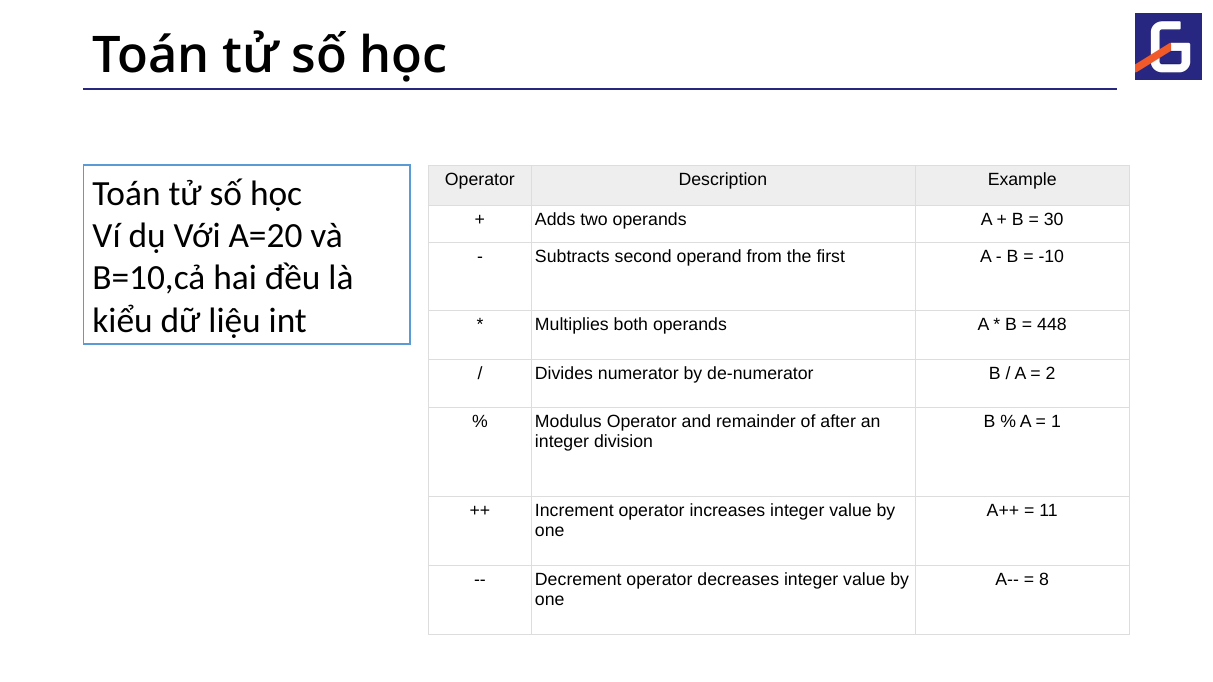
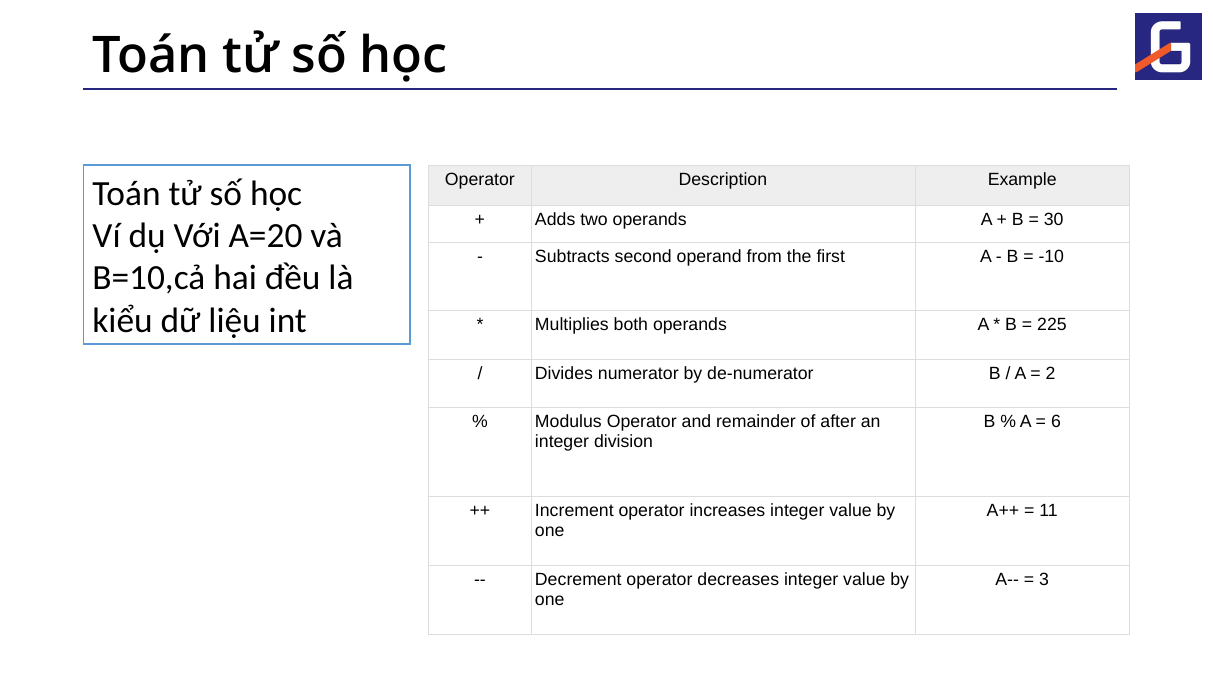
448: 448 -> 225
1: 1 -> 6
8: 8 -> 3
